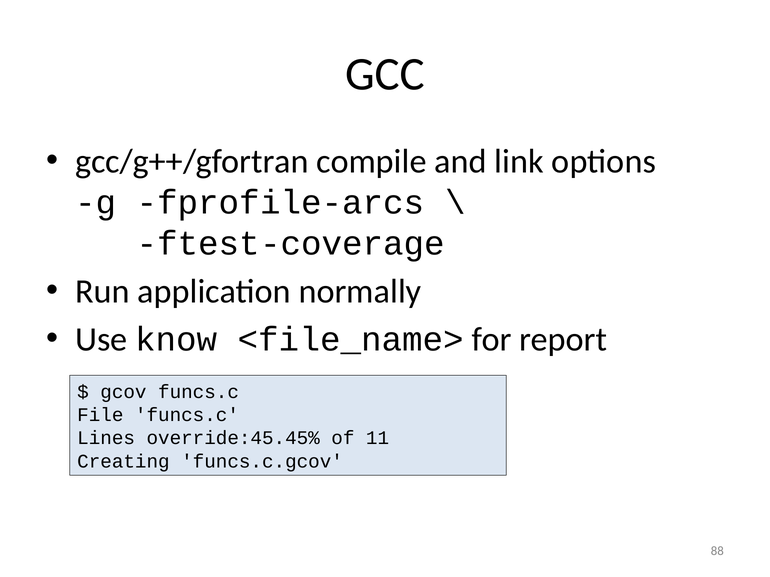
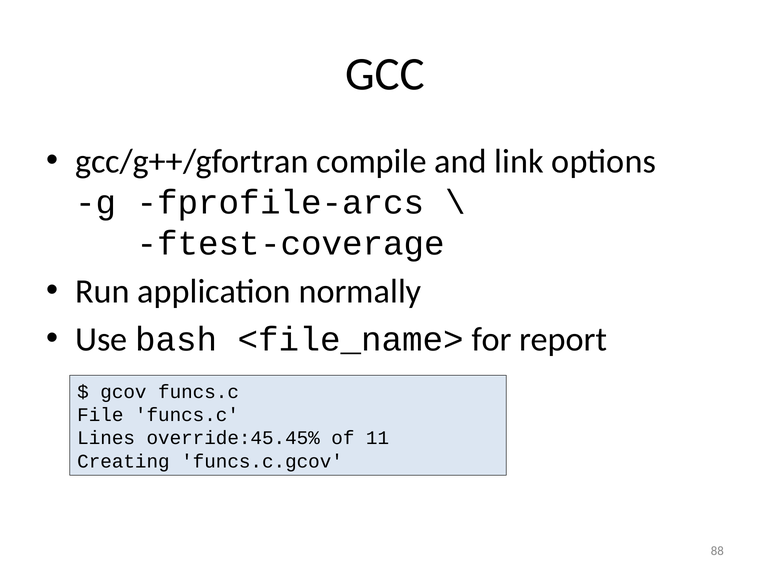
know: know -> bash
